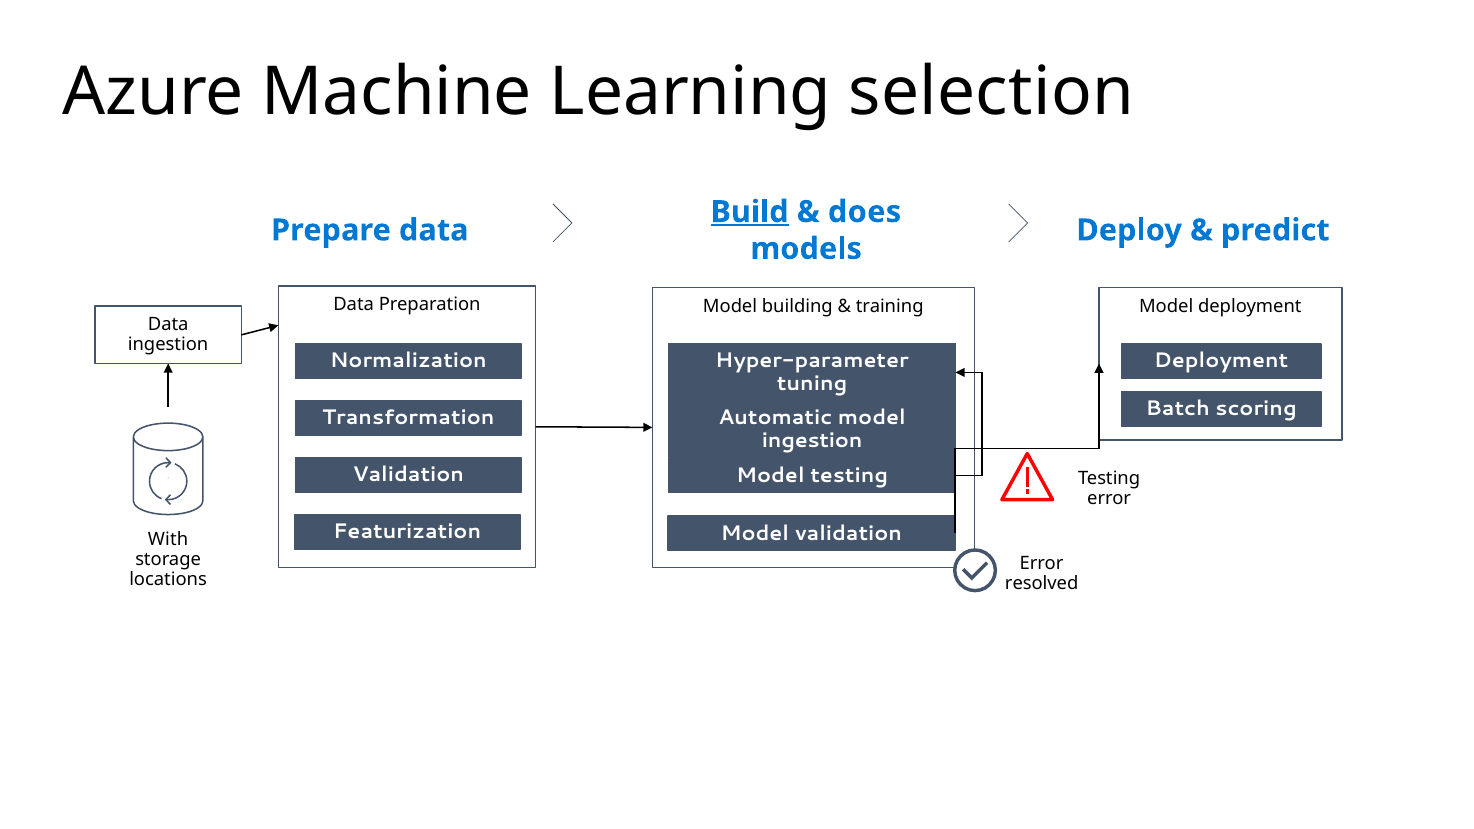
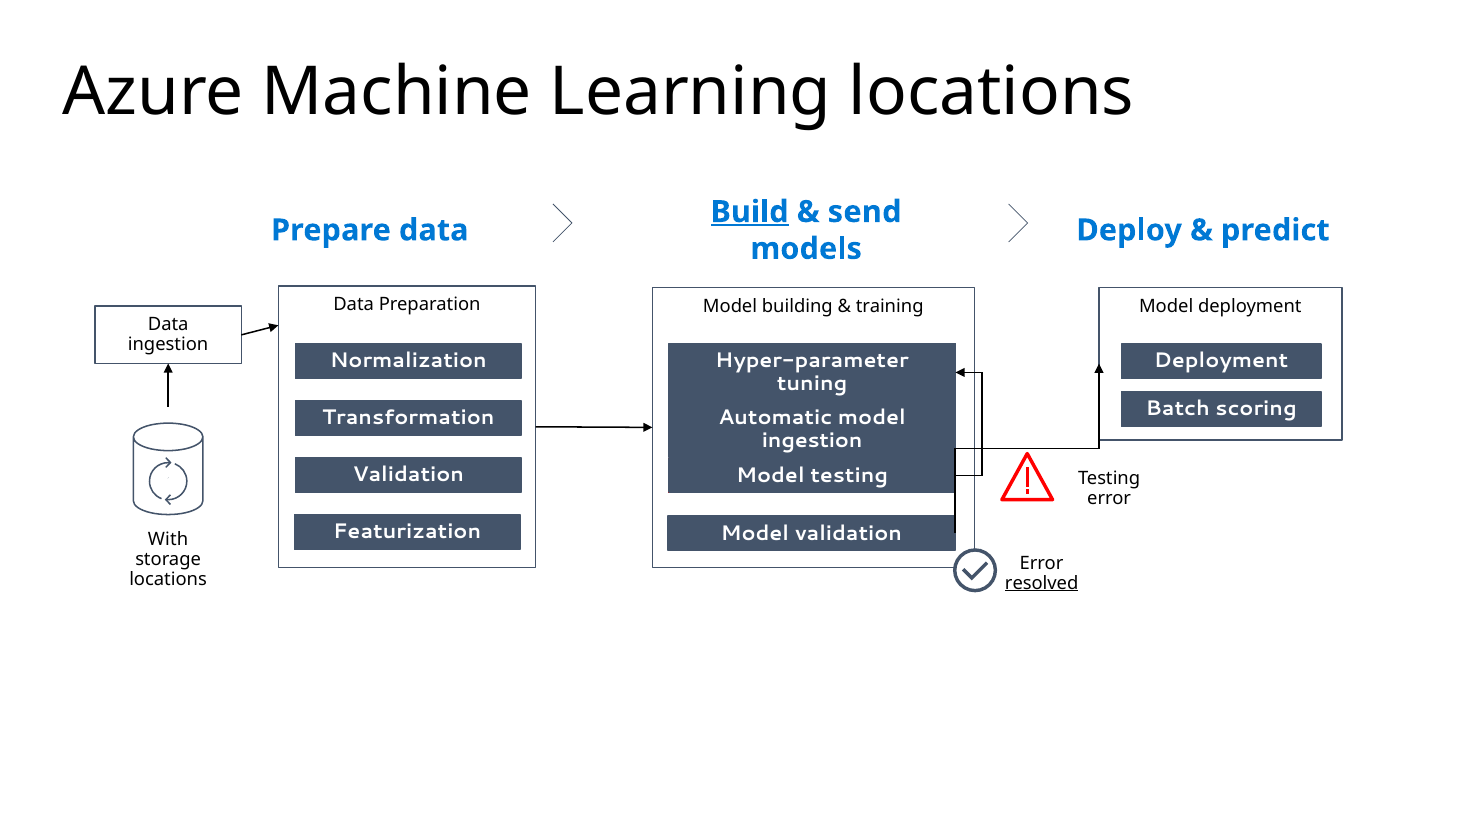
Learning selection: selection -> locations
does: does -> send
resolved underline: none -> present
